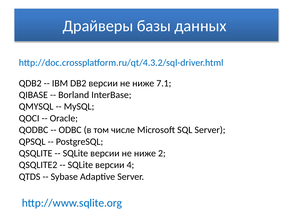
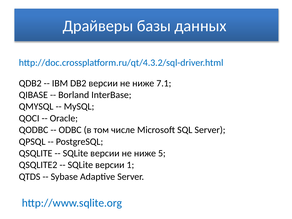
2: 2 -> 5
4: 4 -> 1
